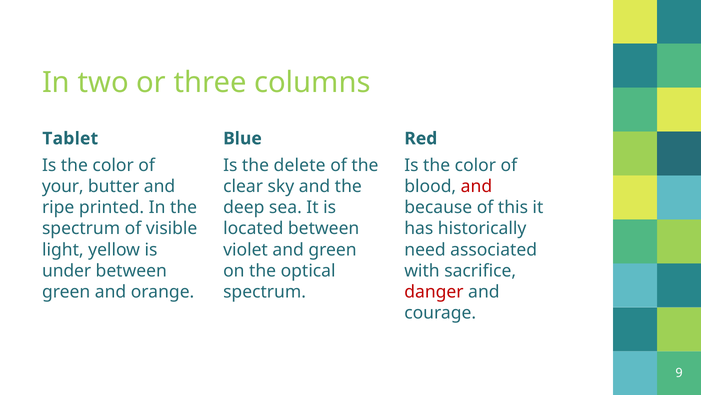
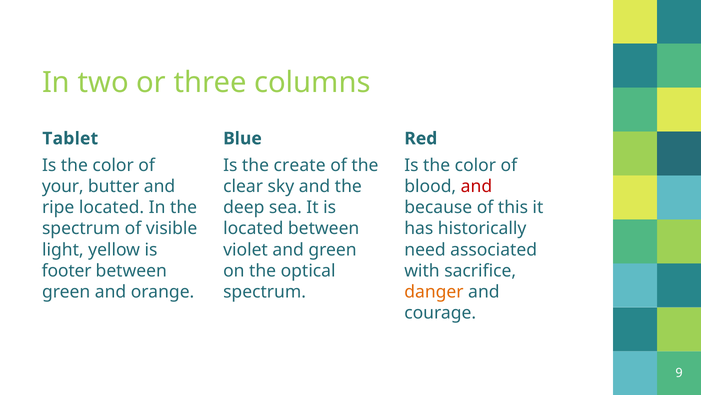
delete: delete -> create
ripe printed: printed -> located
under: under -> footer
danger colour: red -> orange
